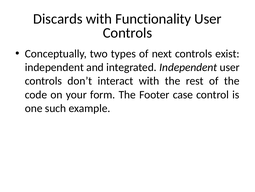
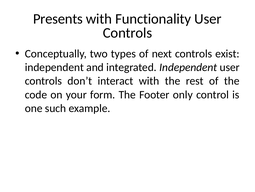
Discards: Discards -> Presents
case: case -> only
